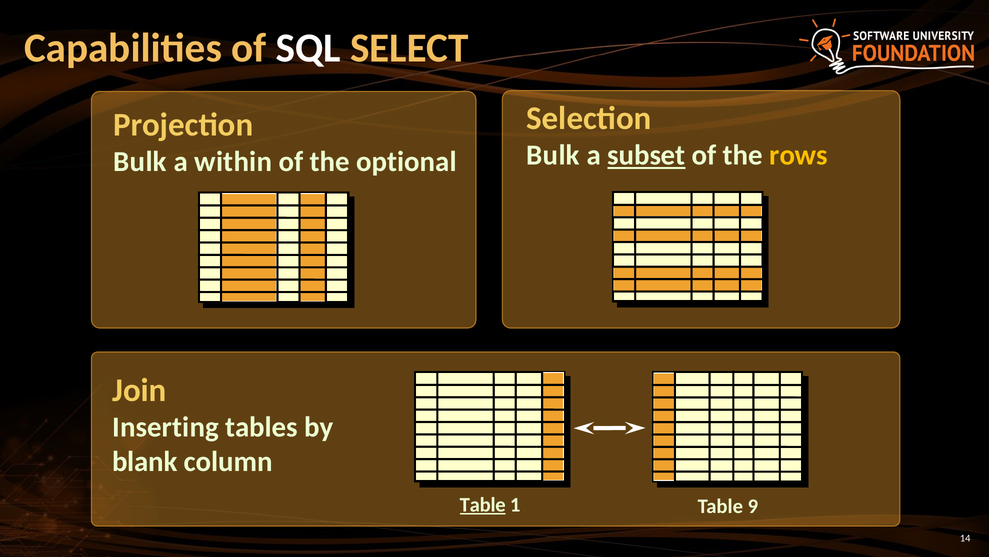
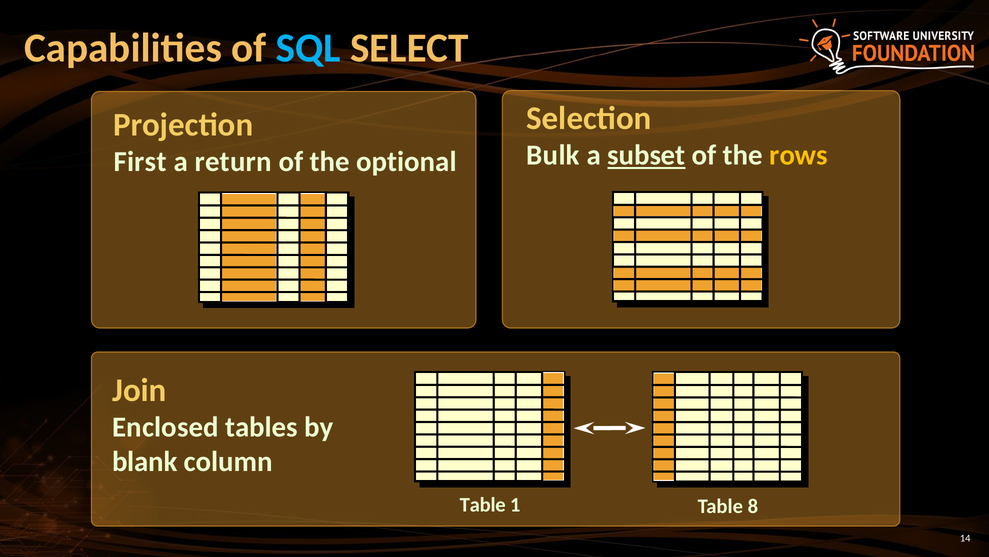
SQL colour: white -> light blue
Bulk at (140, 162): Bulk -> First
within: within -> return
Inserting: Inserting -> Enclosed
Table at (483, 504) underline: present -> none
9: 9 -> 8
